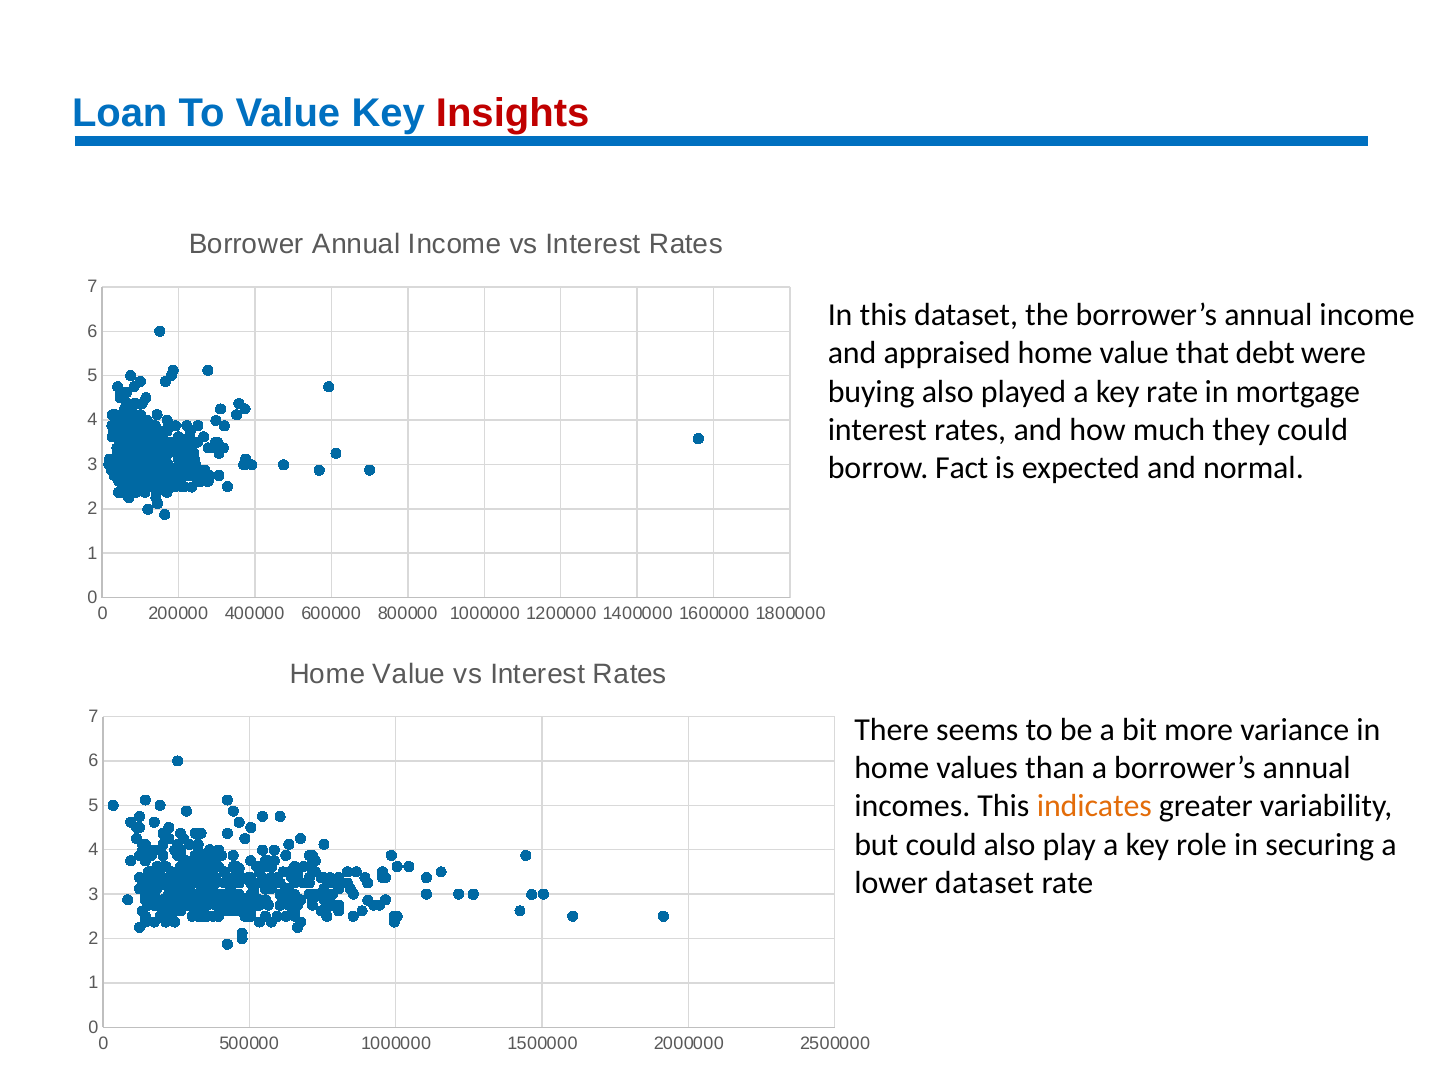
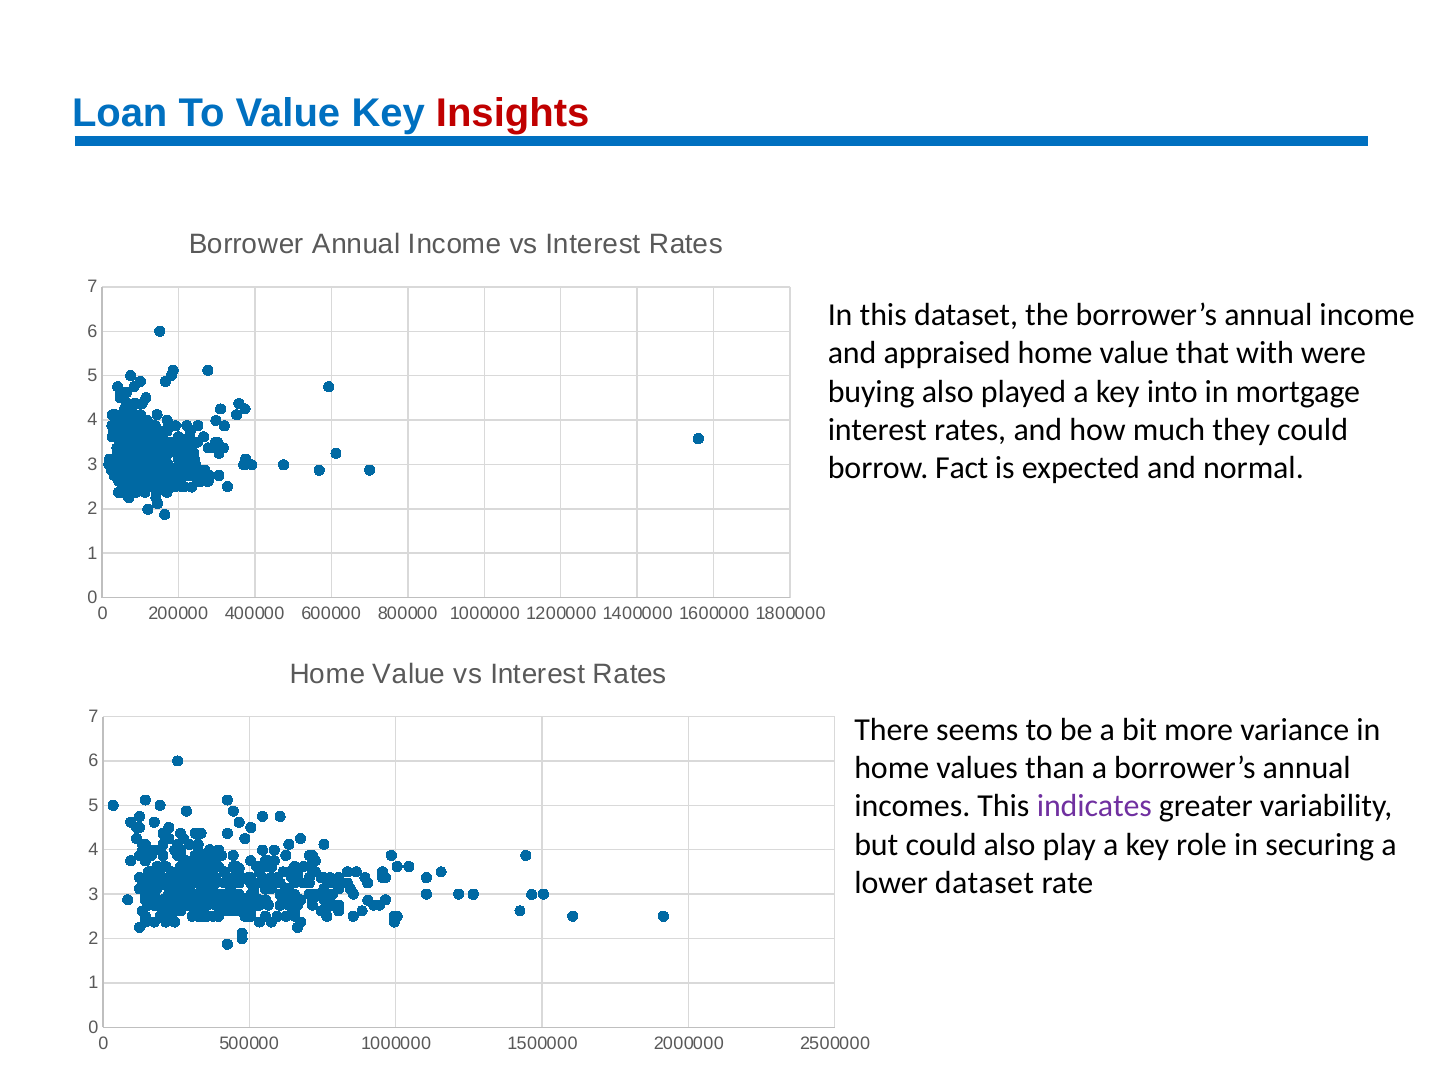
debt: debt -> with
key rate: rate -> into
indicates colour: orange -> purple
